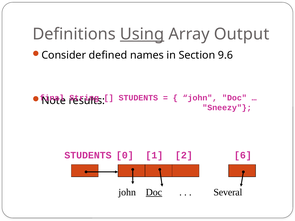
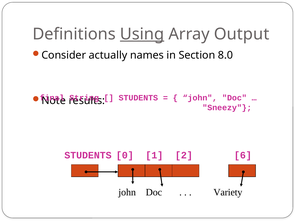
defined: defined -> actually
9.6: 9.6 -> 8.0
Doc at (154, 192) underline: present -> none
Several: Several -> Variety
